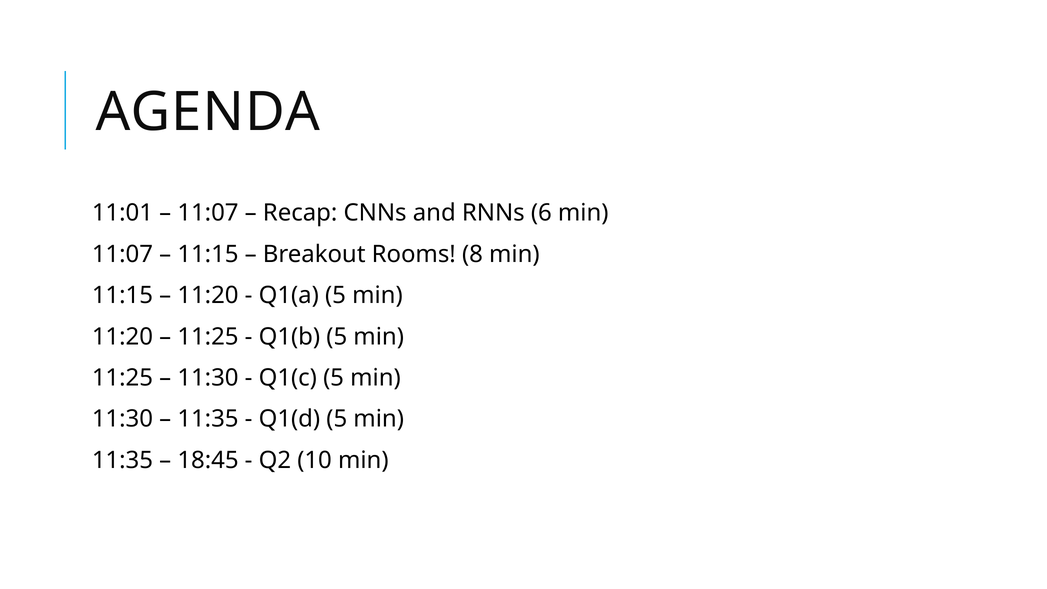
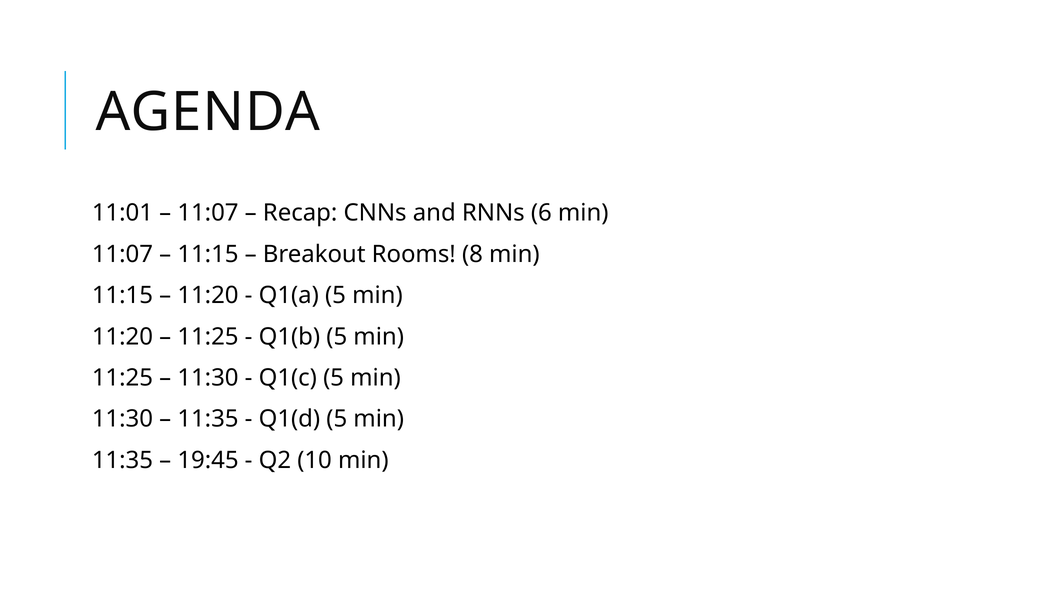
18:45: 18:45 -> 19:45
